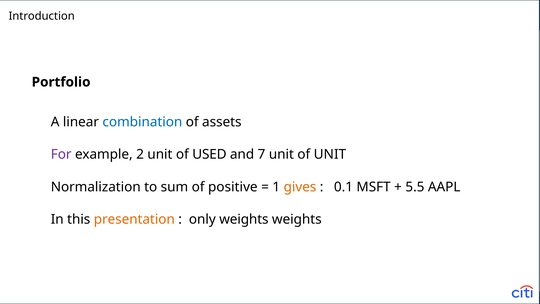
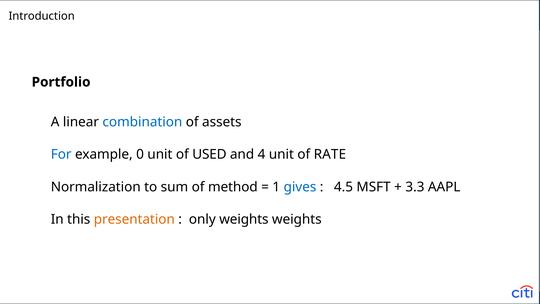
For colour: purple -> blue
2: 2 -> 0
7: 7 -> 4
of UNIT: UNIT -> RATE
positive: positive -> method
gives colour: orange -> blue
0.1: 0.1 -> 4.5
5.5: 5.5 -> 3.3
